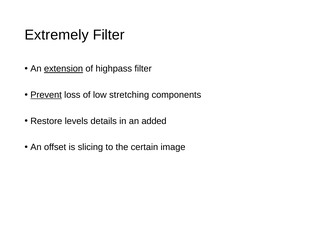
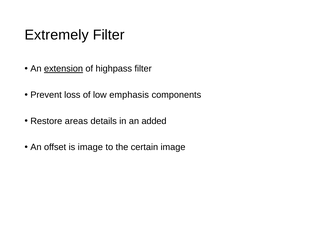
Prevent underline: present -> none
stretching: stretching -> emphasis
levels: levels -> areas
is slicing: slicing -> image
